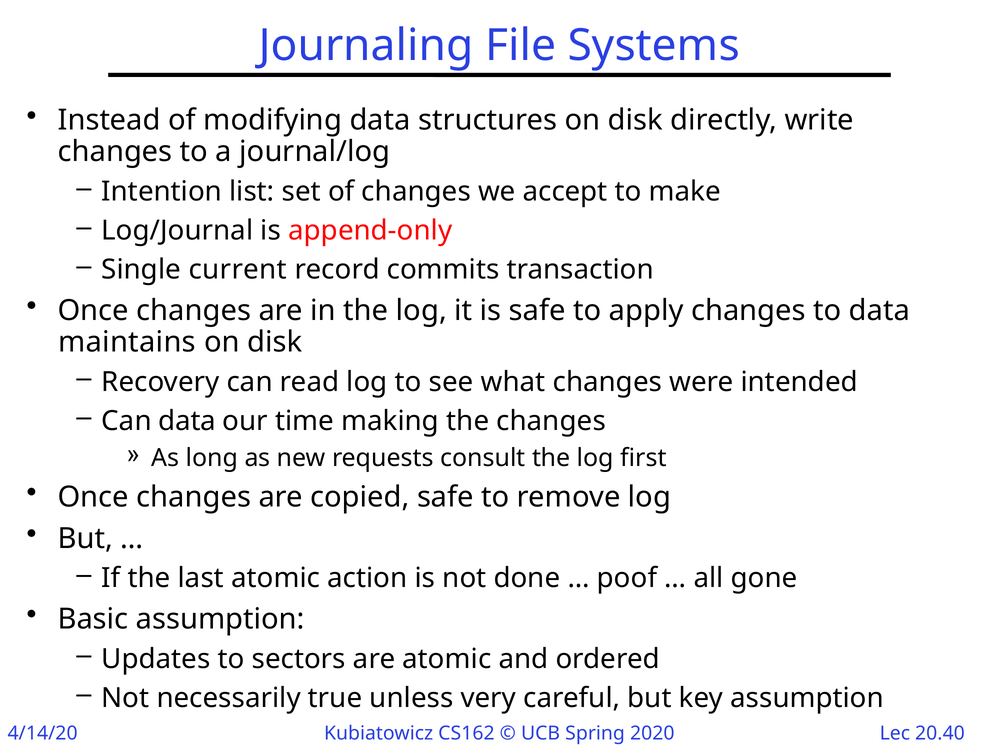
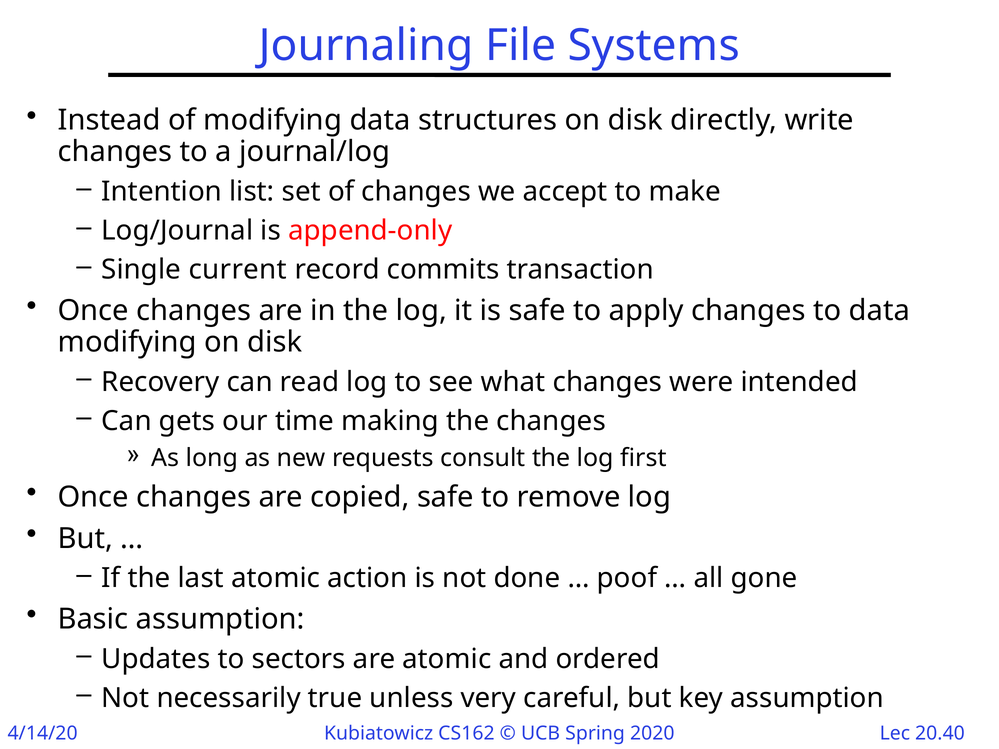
maintains at (127, 342): maintains -> modifying
Can data: data -> gets
